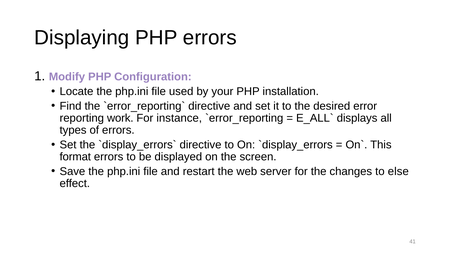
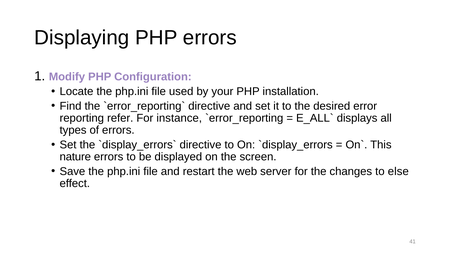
work: work -> refer
format: format -> nature
